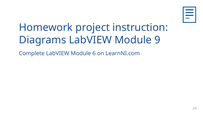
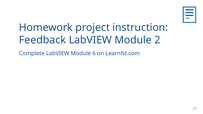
Diagrams: Diagrams -> Feedback
9: 9 -> 2
